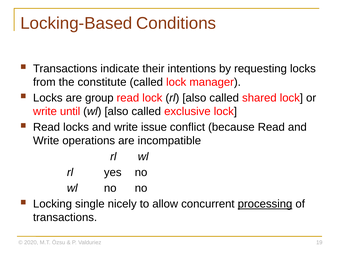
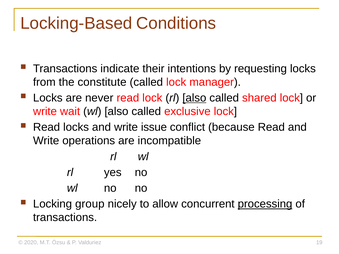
group: group -> never
also at (194, 98) underline: none -> present
until: until -> wait
single: single -> group
